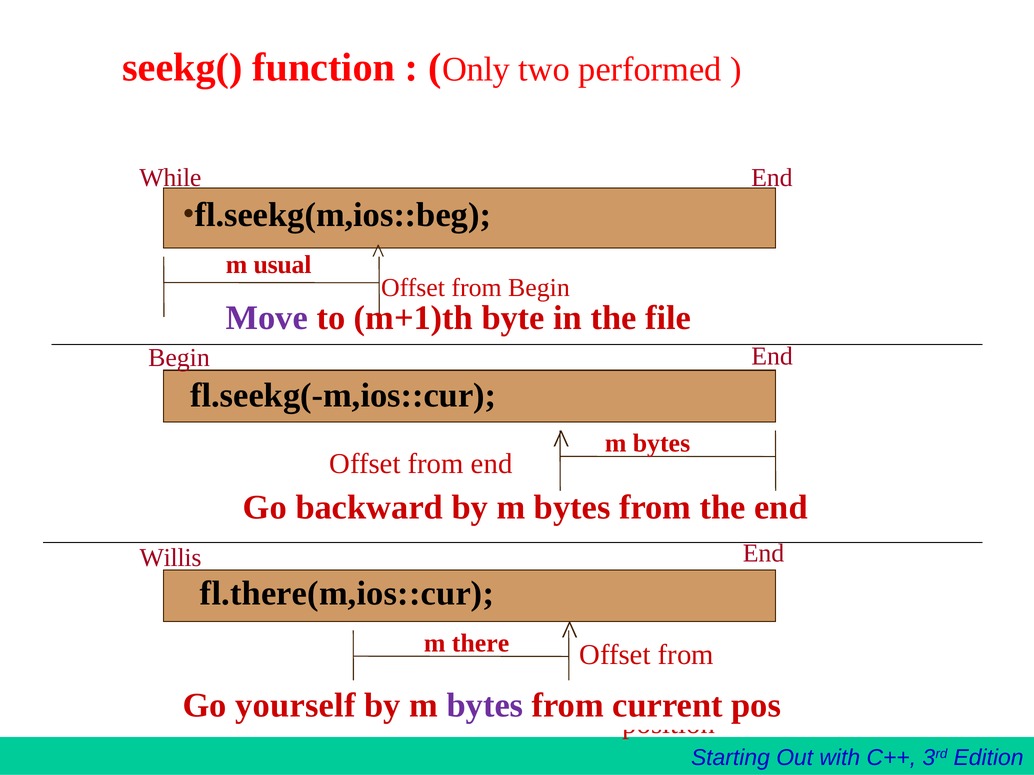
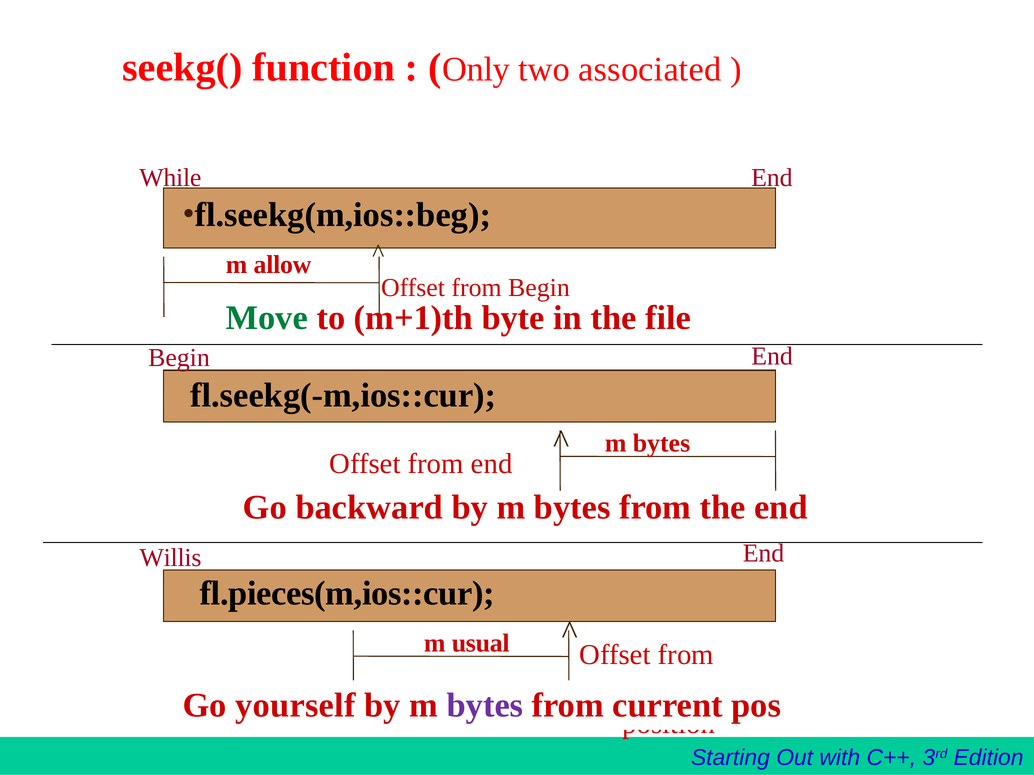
performed: performed -> associated
usual: usual -> allow
Move colour: purple -> green
fl.there(m,ios::cur: fl.there(m,ios::cur -> fl.pieces(m,ios::cur
there: there -> usual
